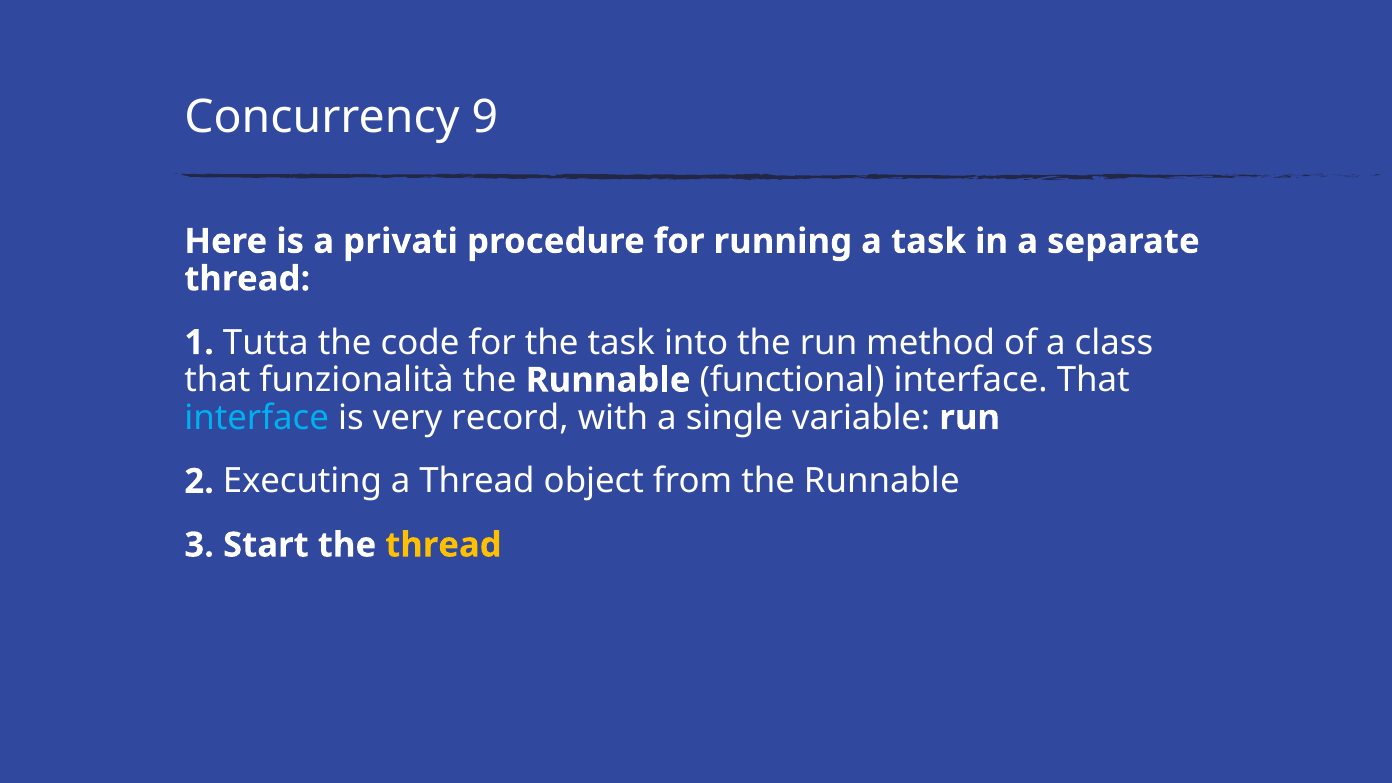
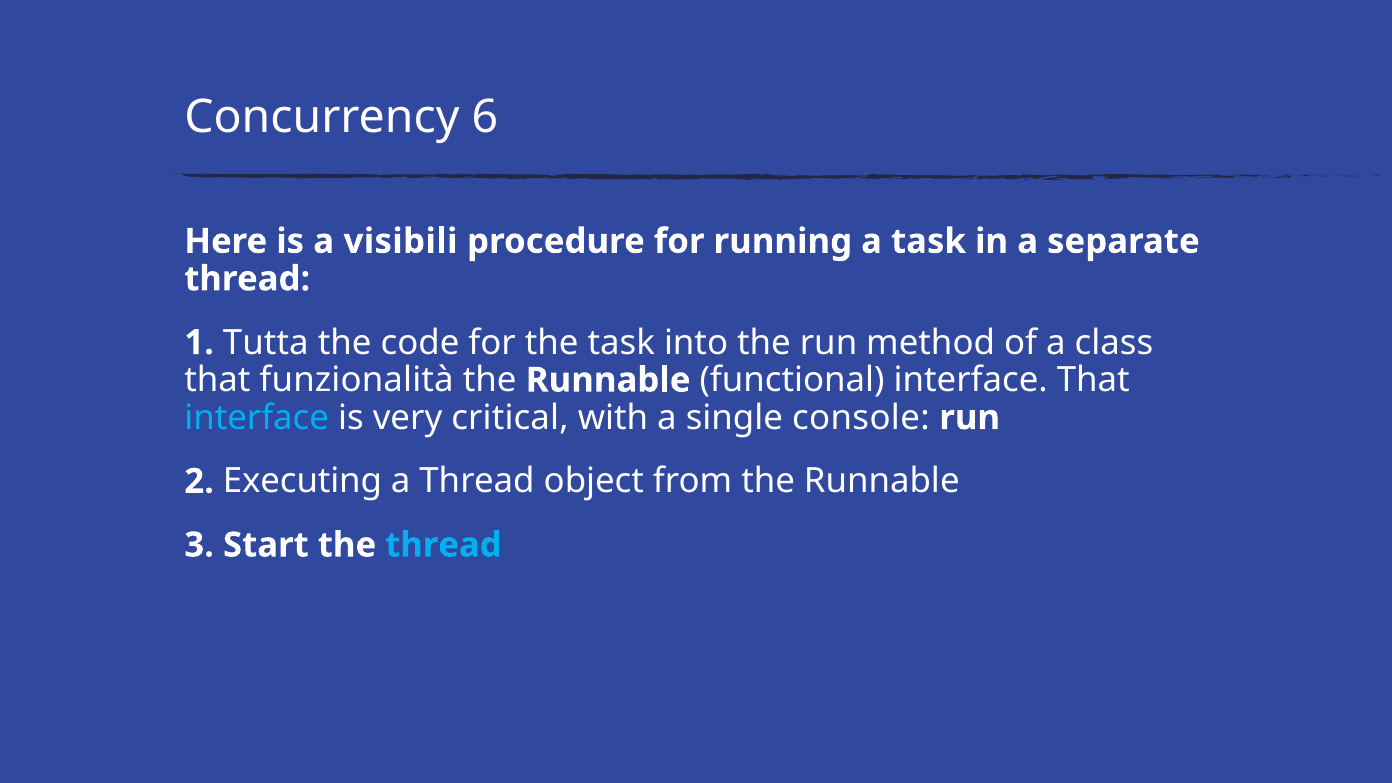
9: 9 -> 6
privati: privati -> visibili
record: record -> critical
variable: variable -> console
thread at (443, 545) colour: yellow -> light blue
